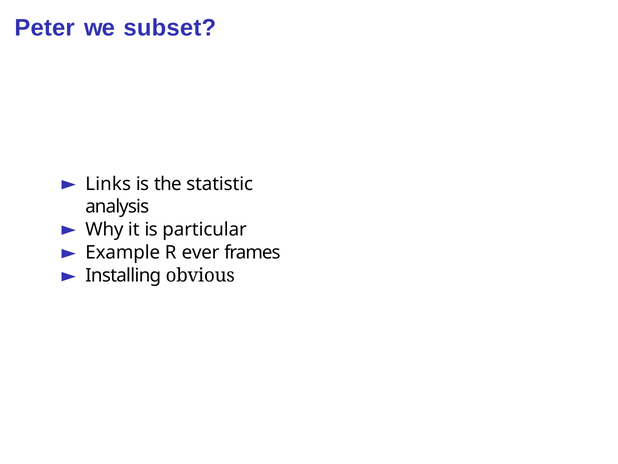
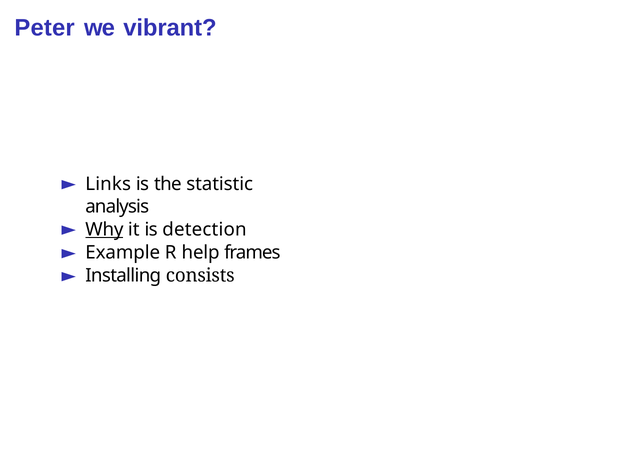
subset: subset -> vibrant
Why underline: none -> present
particular: particular -> detection
ever: ever -> help
obvious: obvious -> consists
